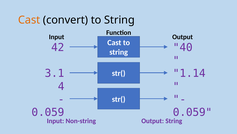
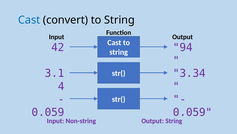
Cast at (29, 20) colour: orange -> blue
40: 40 -> 94
1.14: 1.14 -> 3.34
